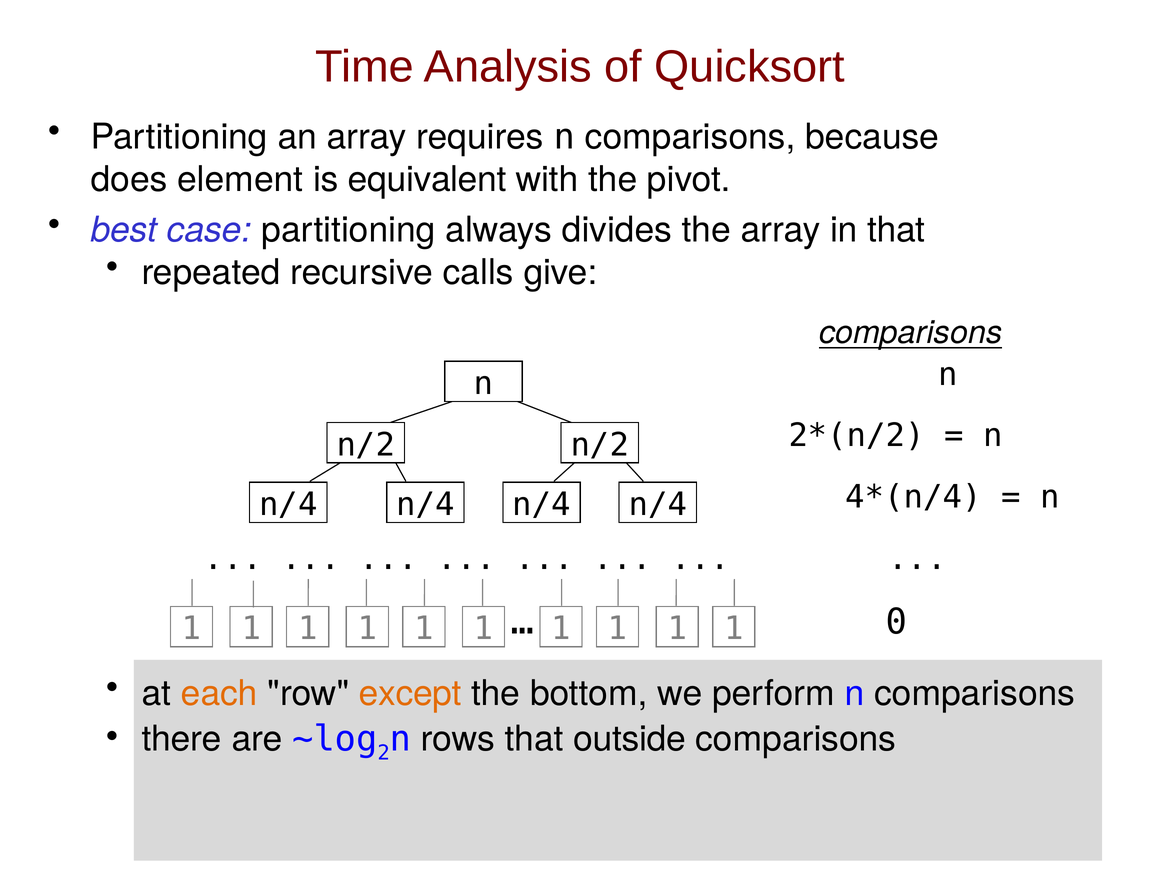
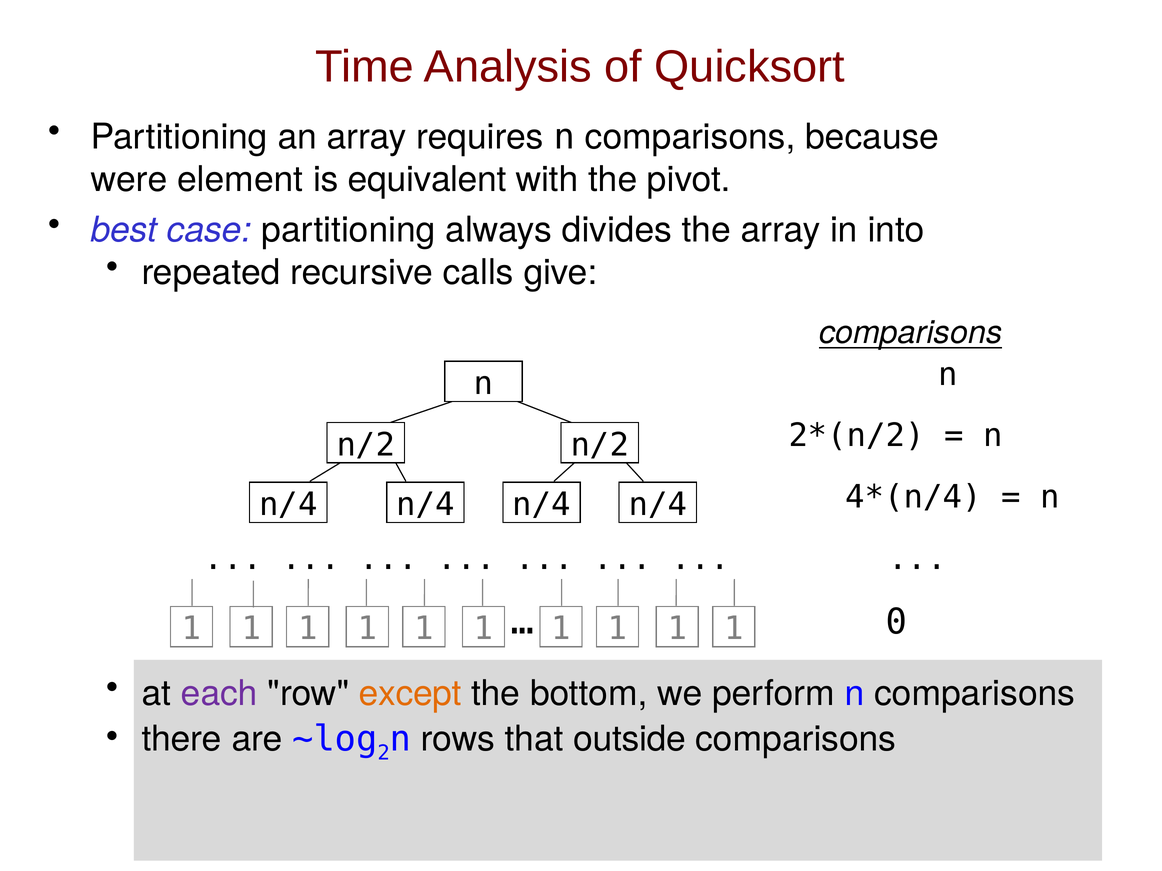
does: does -> were
in that: that -> into
each colour: orange -> purple
